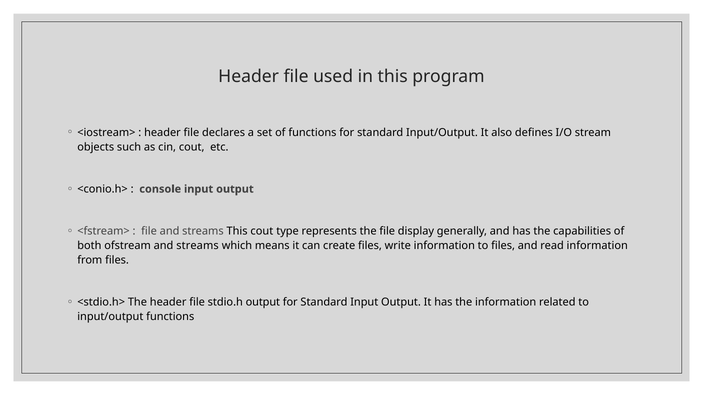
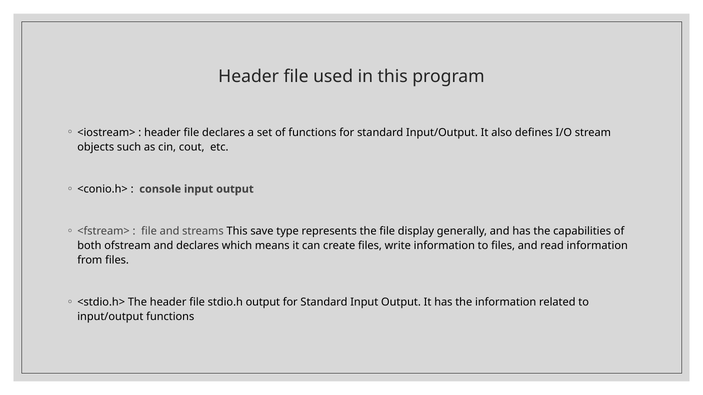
This cout: cout -> save
ofstream and streams: streams -> declares
